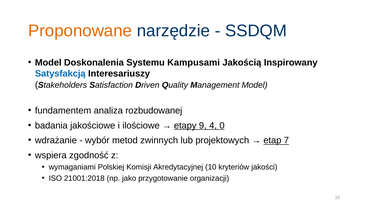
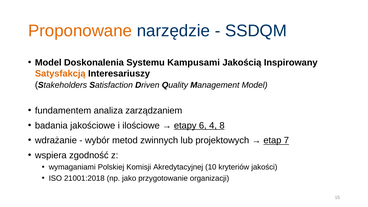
Satysfakcją colour: blue -> orange
rozbudowanej: rozbudowanej -> zarządzaniem
9: 9 -> 6
0: 0 -> 8
